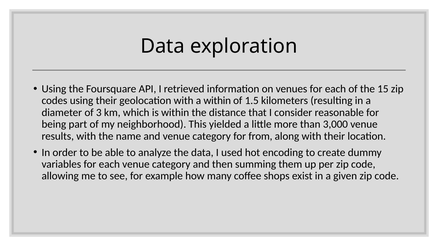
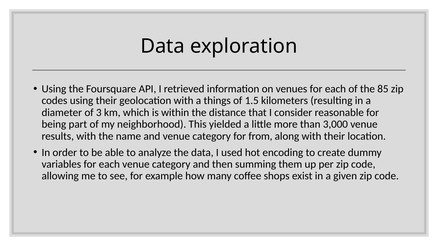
15: 15 -> 85
a within: within -> things
